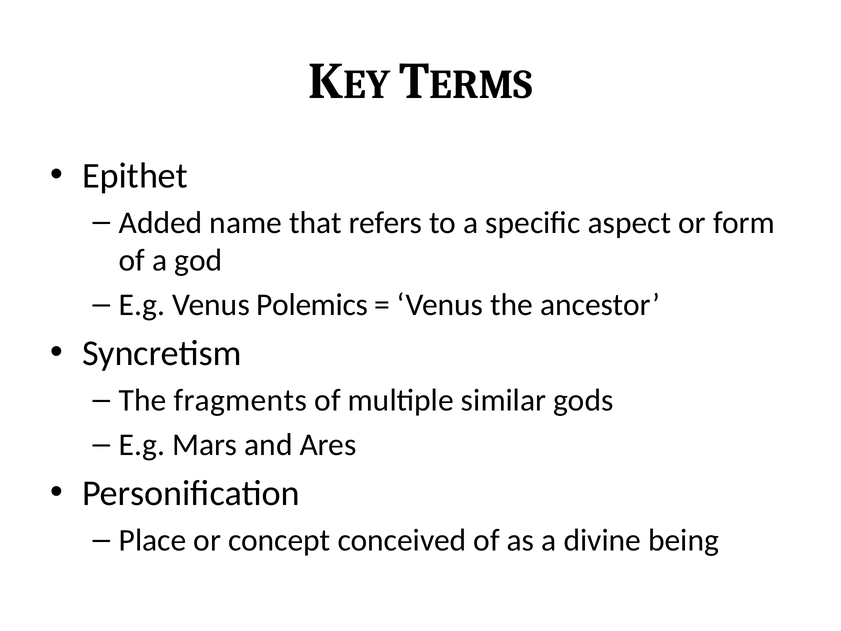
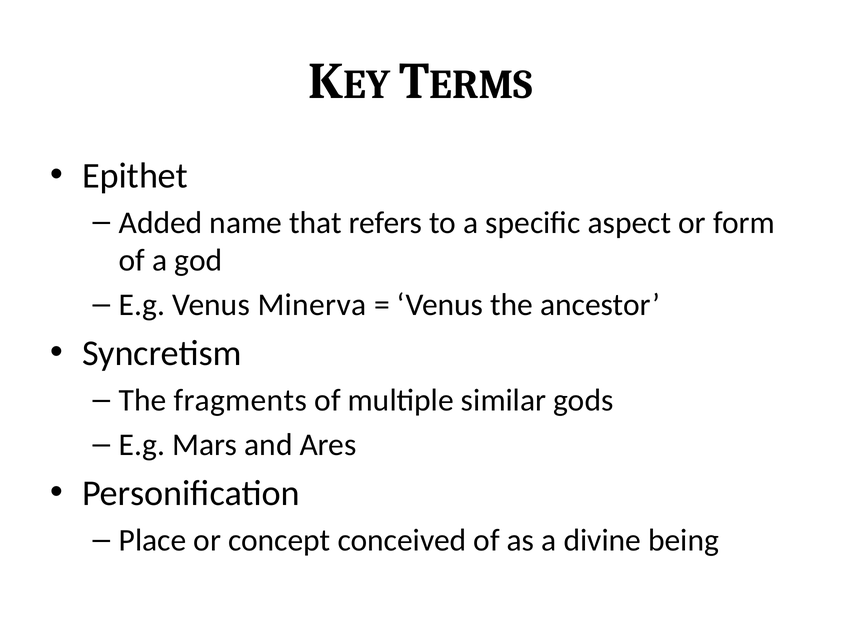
Polemics: Polemics -> Minerva
